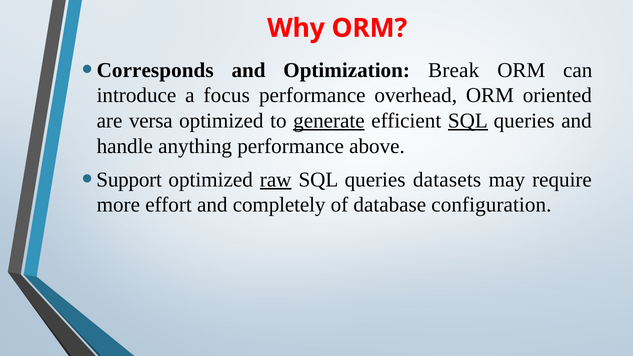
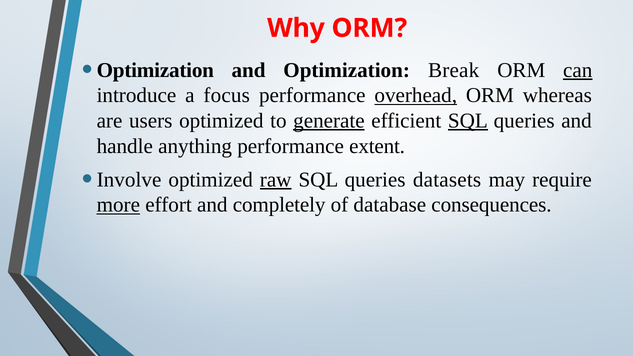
Corresponds at (155, 70): Corresponds -> Optimization
can underline: none -> present
overhead underline: none -> present
oriented: oriented -> whereas
versa: versa -> users
above: above -> extent
Support: Support -> Involve
more underline: none -> present
configuration: configuration -> consequences
